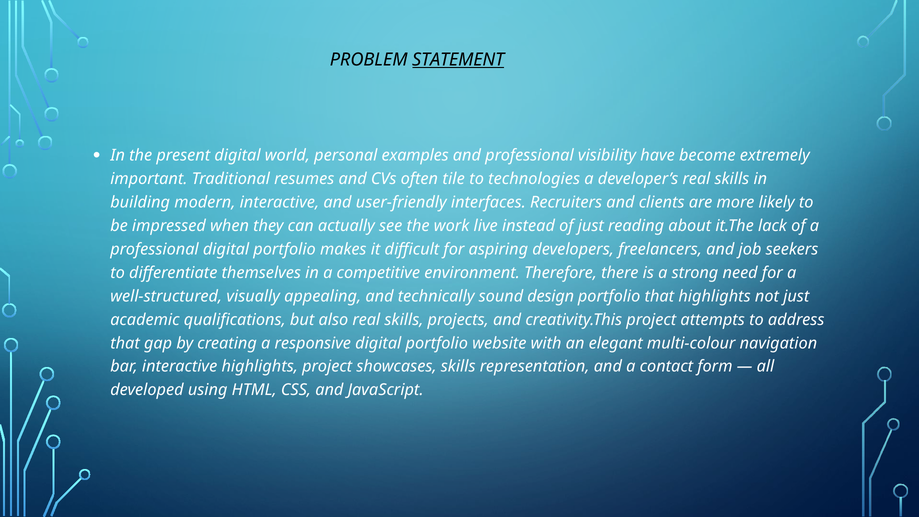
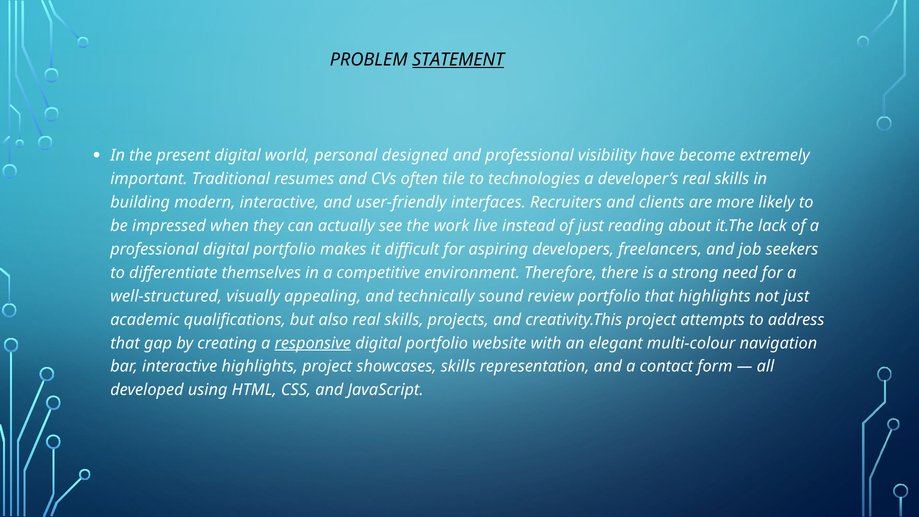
examples: examples -> designed
design: design -> review
responsive underline: none -> present
